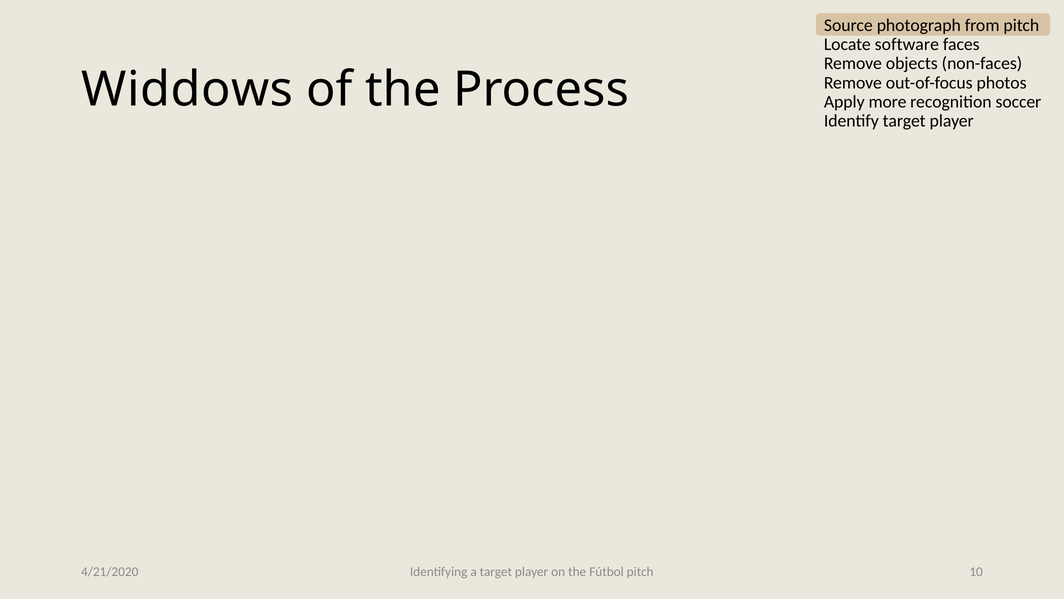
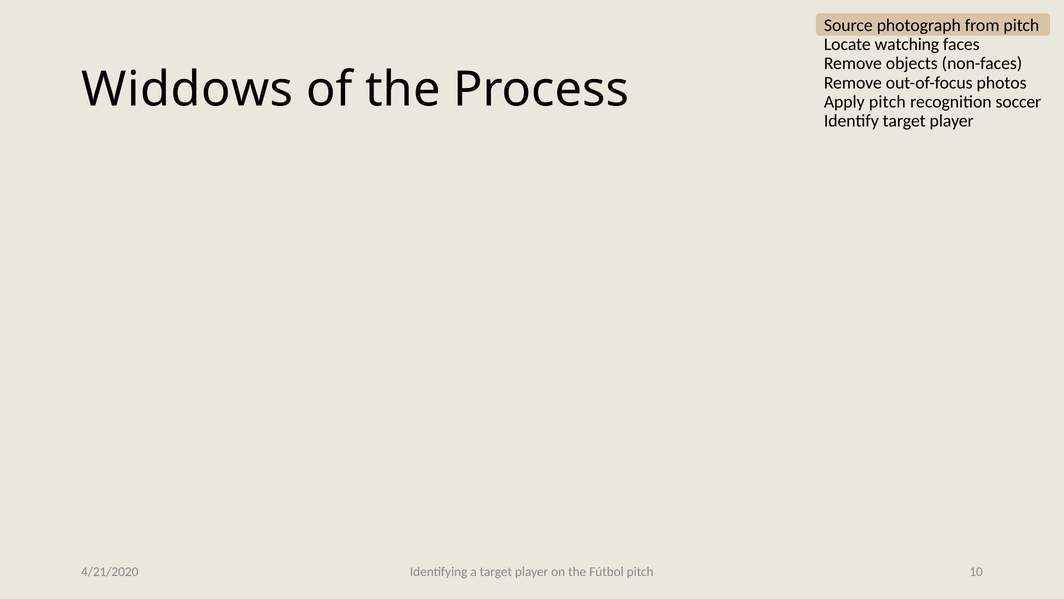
software: software -> watching
Apply more: more -> pitch
